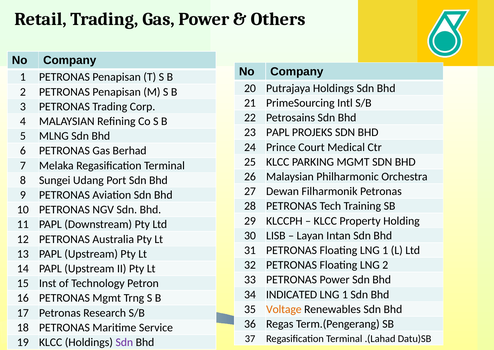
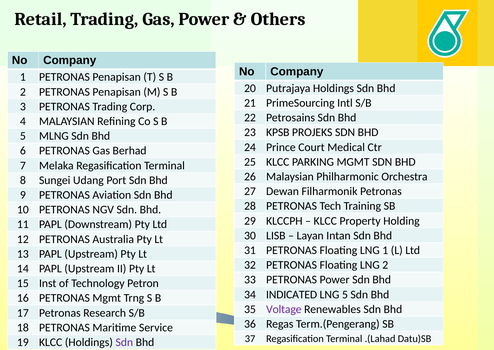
23 PAPL: PAPL -> KPSB
1 at (345, 294): 1 -> 5
Voltage colour: orange -> purple
